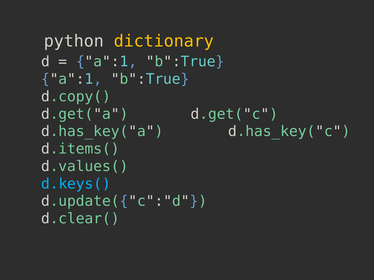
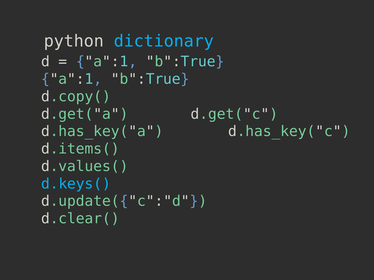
dictionary colour: yellow -> light blue
